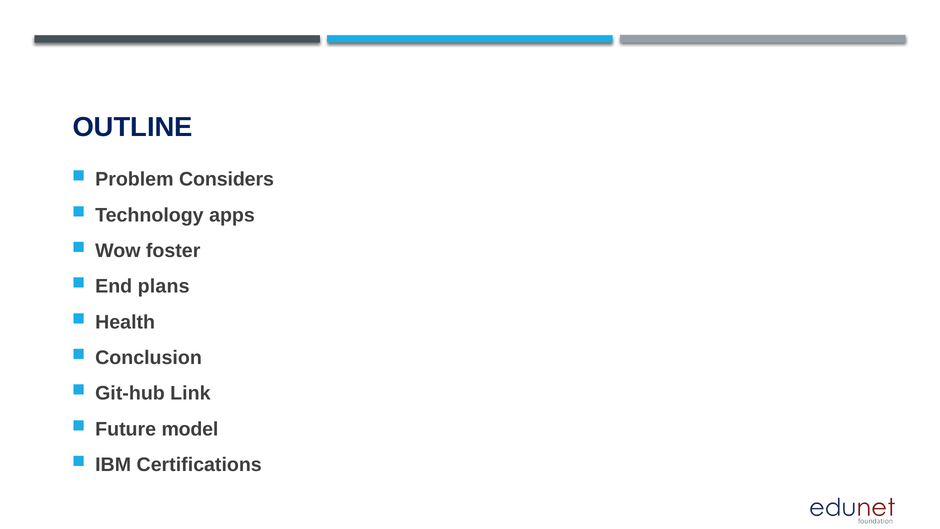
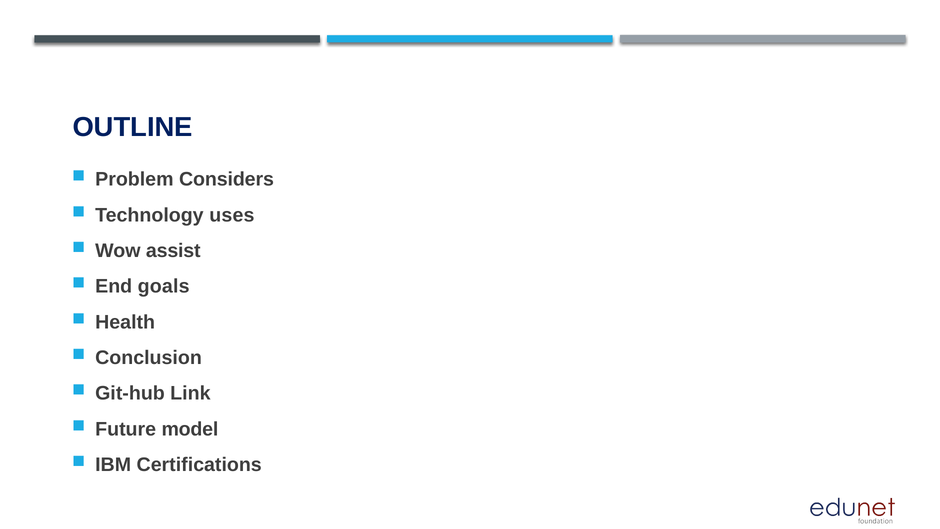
apps: apps -> uses
foster: foster -> assist
plans: plans -> goals
